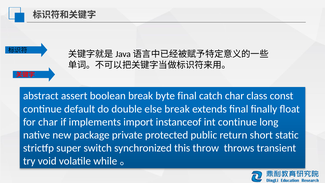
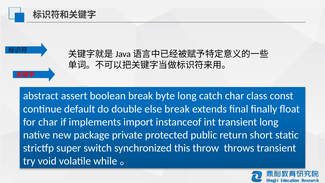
byte final: final -> long
int continue: continue -> transient
